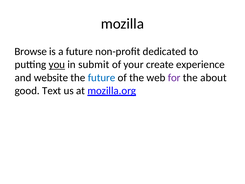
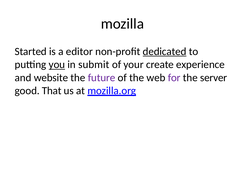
Browse: Browse -> Started
a future: future -> editor
dedicated underline: none -> present
future at (102, 78) colour: blue -> purple
about: about -> server
Text: Text -> That
